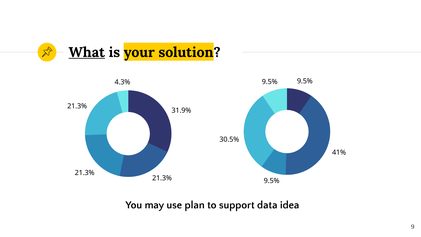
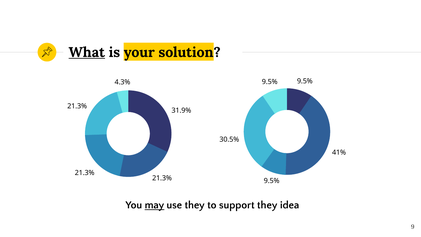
may underline: none -> present
use plan: plan -> they
support data: data -> they
